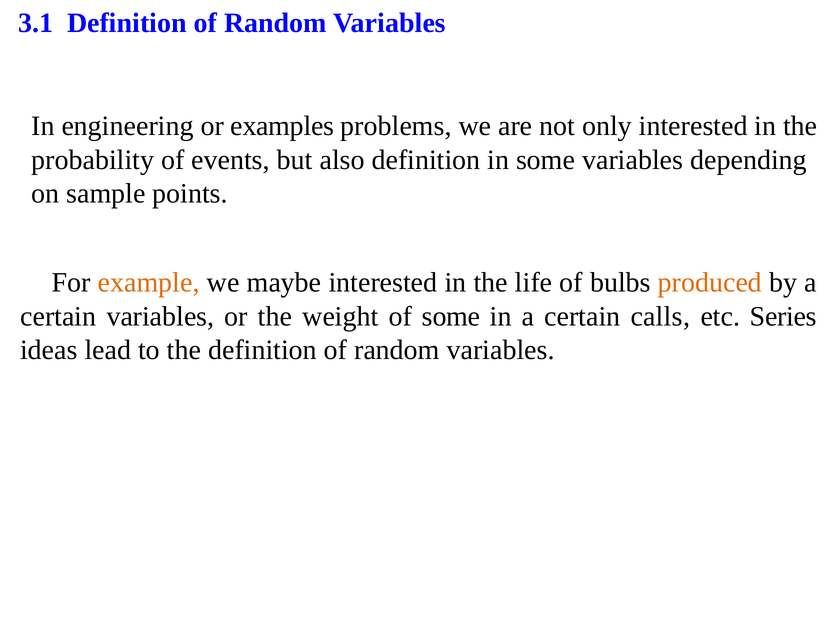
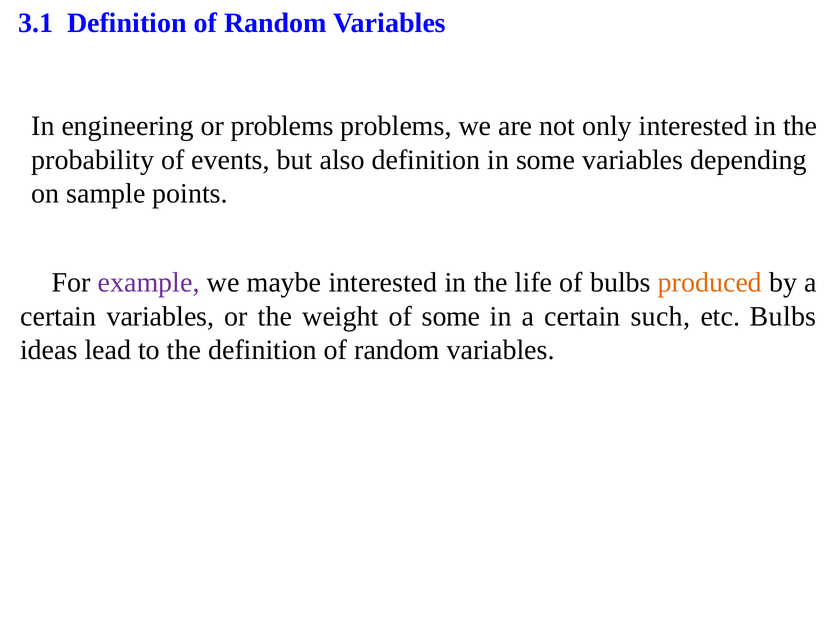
or examples: examples -> problems
example colour: orange -> purple
calls: calls -> such
etc Series: Series -> Bulbs
